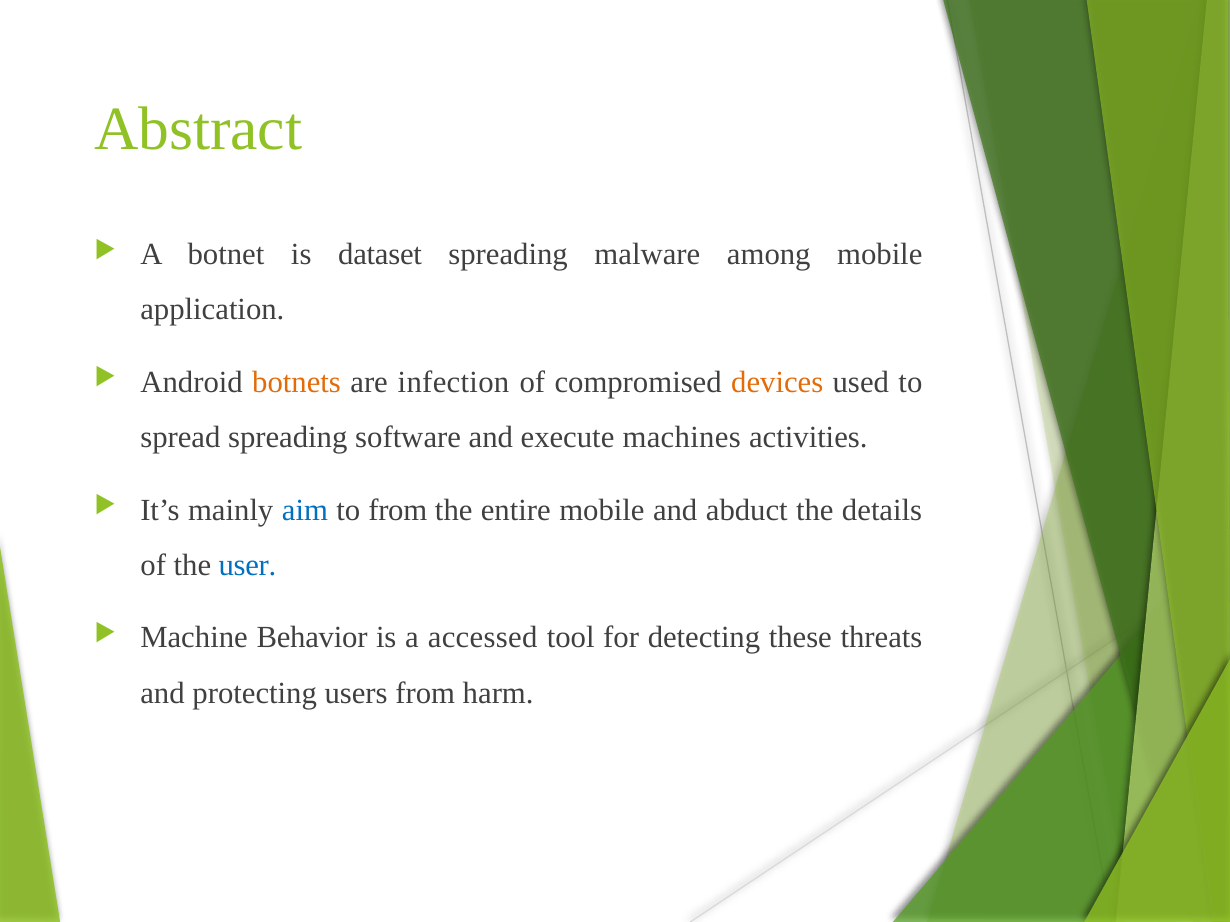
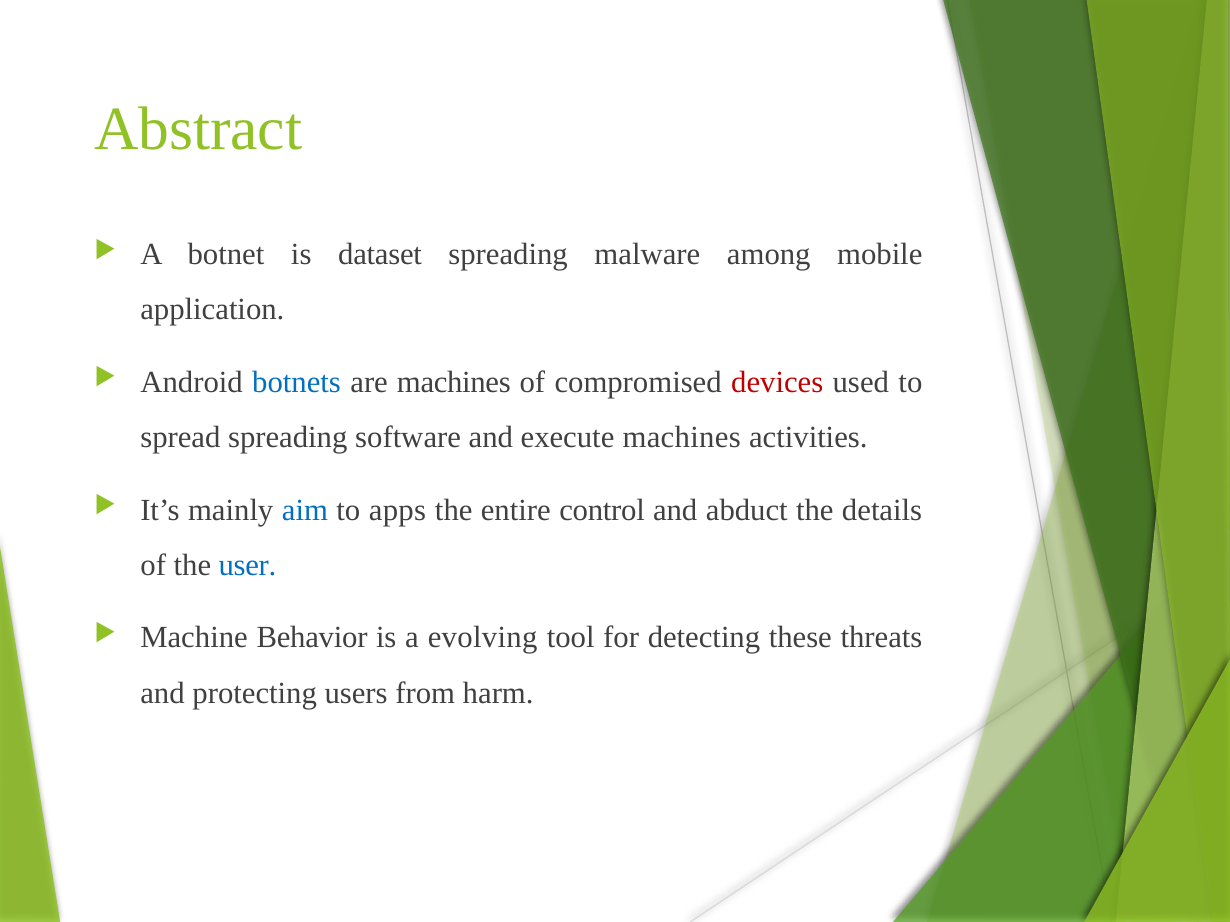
botnets colour: orange -> blue
are infection: infection -> machines
devices colour: orange -> red
to from: from -> apps
entire mobile: mobile -> control
accessed: accessed -> evolving
